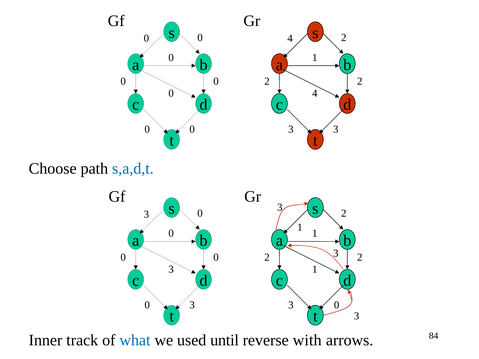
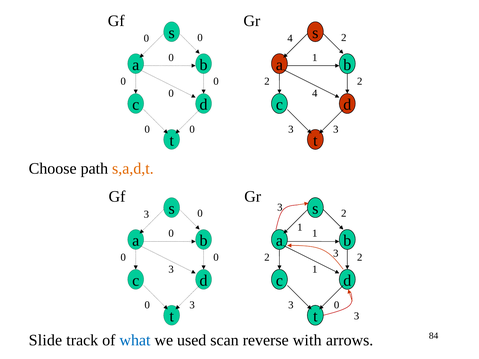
s,a,d,t colour: blue -> orange
Inner: Inner -> Slide
until: until -> scan
